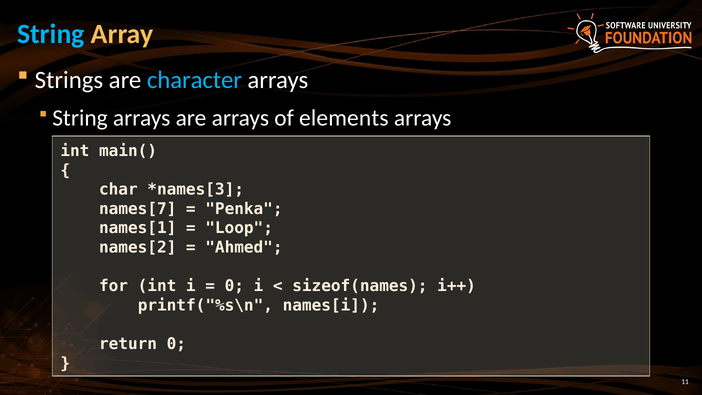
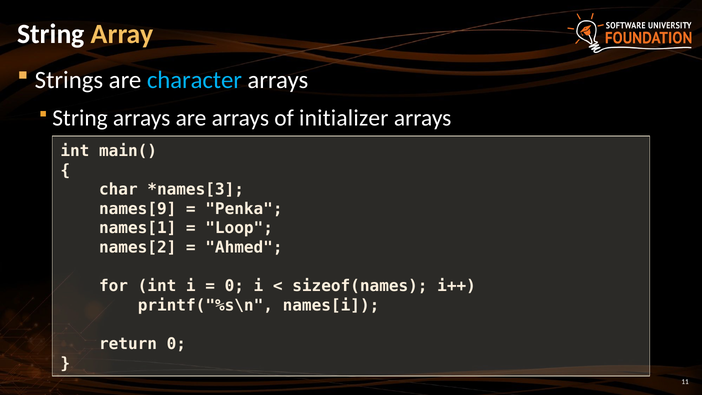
String at (51, 34) colour: light blue -> white
elements: elements -> initializer
names[7: names[7 -> names[9
